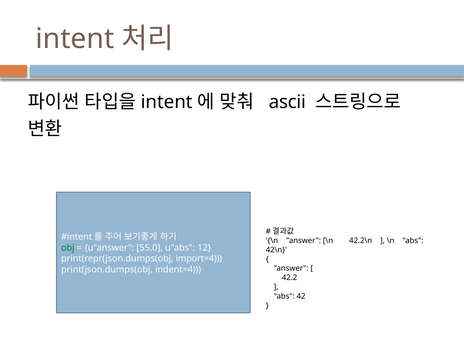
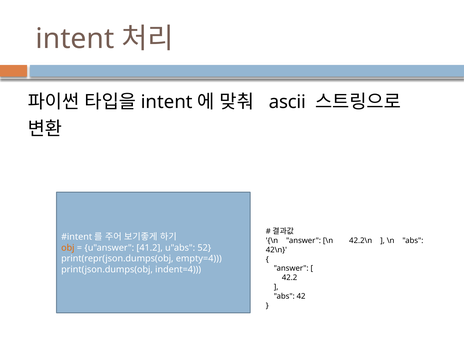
obj colour: green -> orange
55.0: 55.0 -> 41.2
12: 12 -> 52
import=4: import=4 -> empty=4
